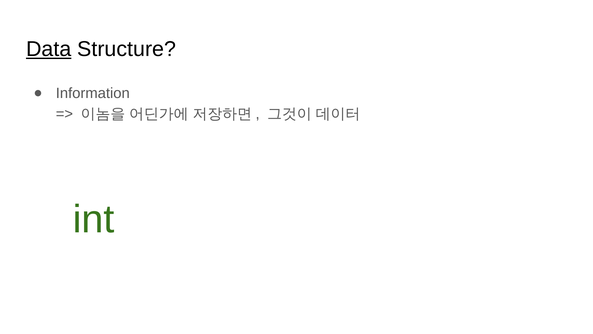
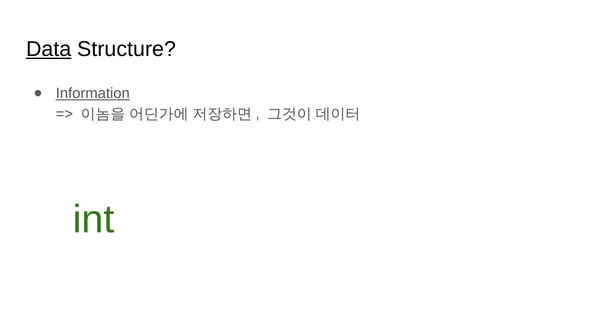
Information underline: none -> present
